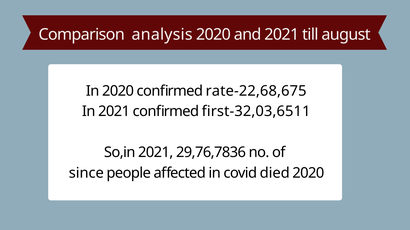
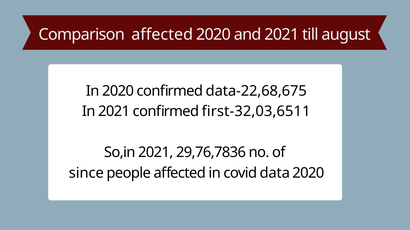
Comparison analysis: analysis -> affected
rate-22,68,675: rate-22,68,675 -> data-22,68,675
died: died -> data
